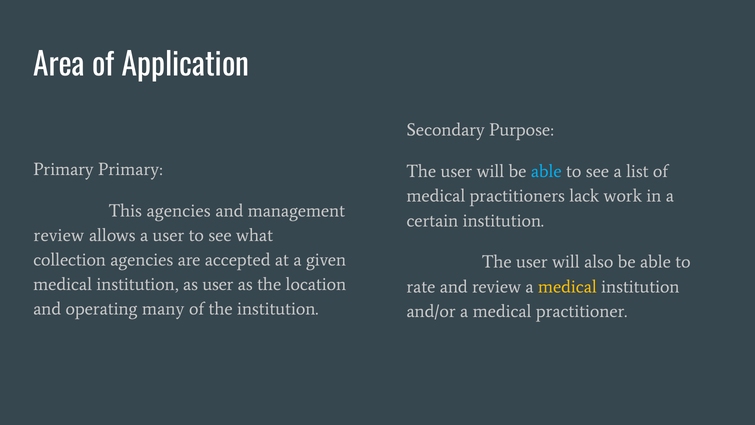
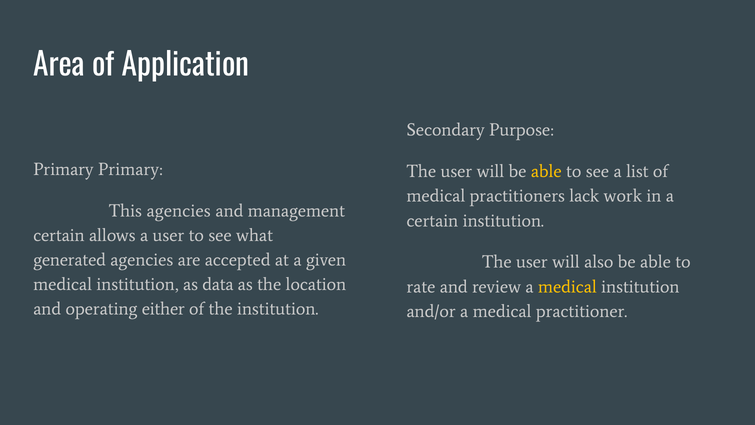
able at (546, 171) colour: light blue -> yellow
review at (59, 235): review -> certain
collection: collection -> generated
as user: user -> data
many: many -> either
